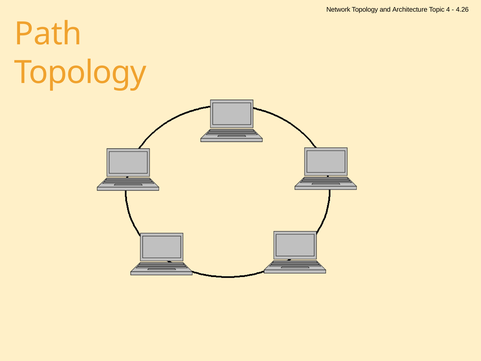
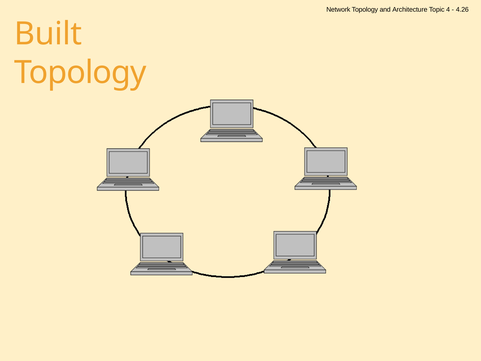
Path: Path -> Built
